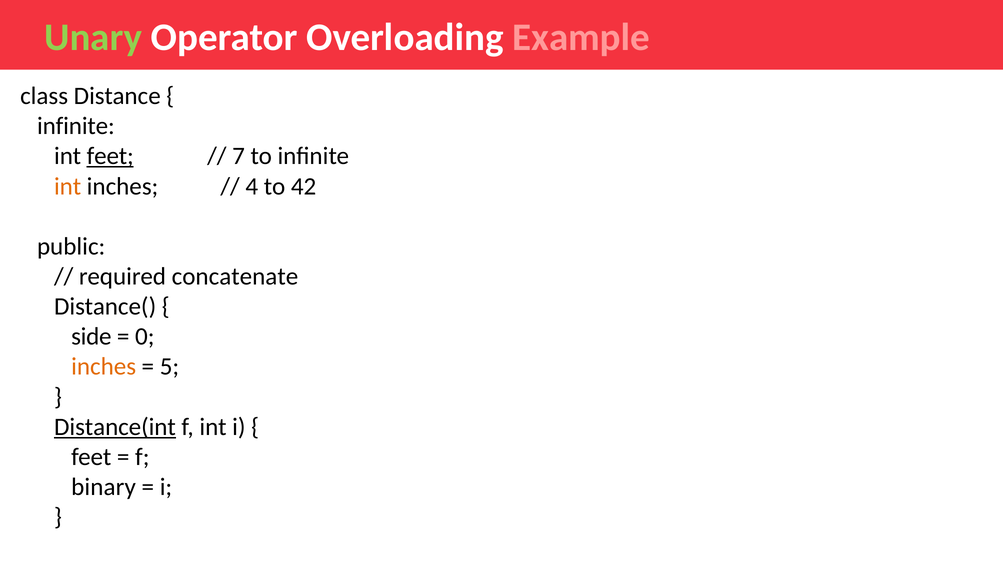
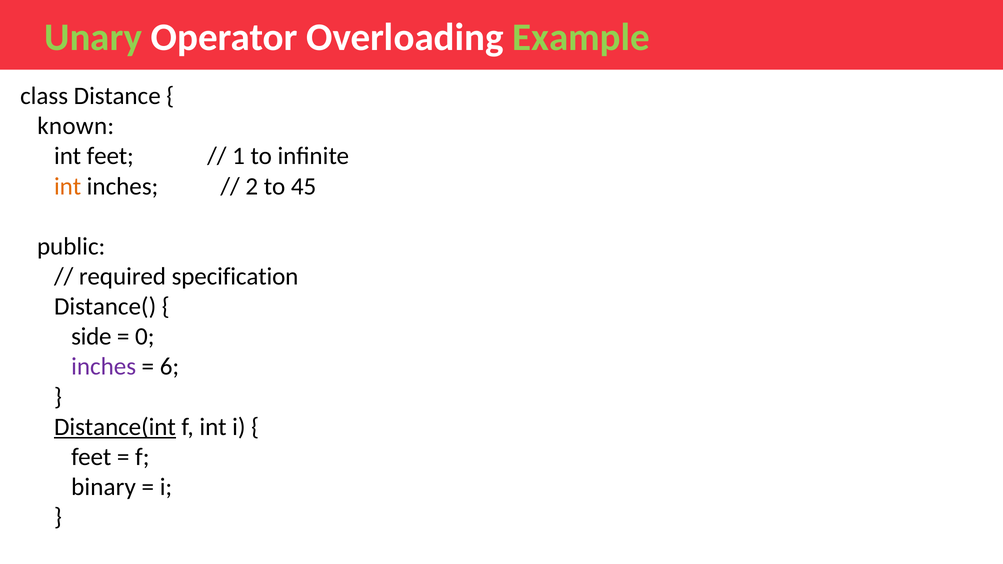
Example colour: pink -> light green
infinite at (76, 126): infinite -> known
feet at (110, 156) underline: present -> none
7: 7 -> 1
4: 4 -> 2
42: 42 -> 45
concatenate: concatenate -> specification
inches at (104, 367) colour: orange -> purple
5: 5 -> 6
